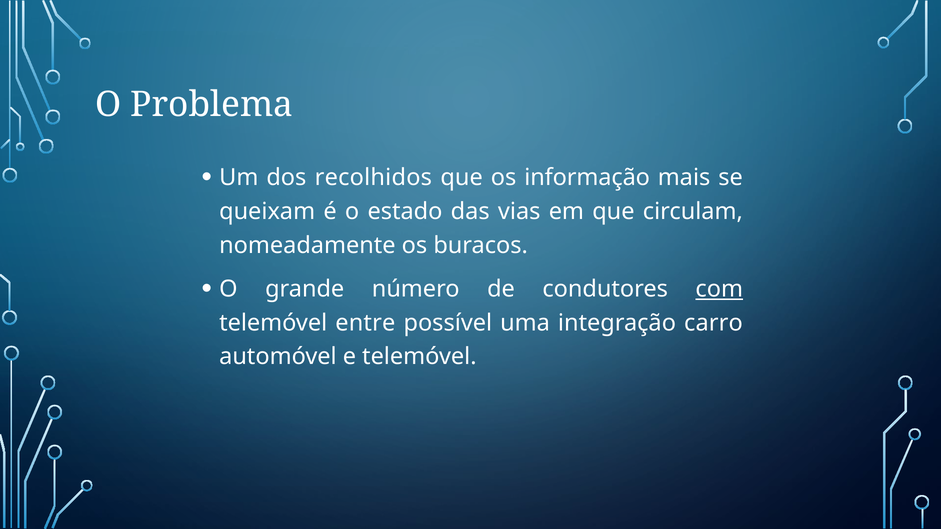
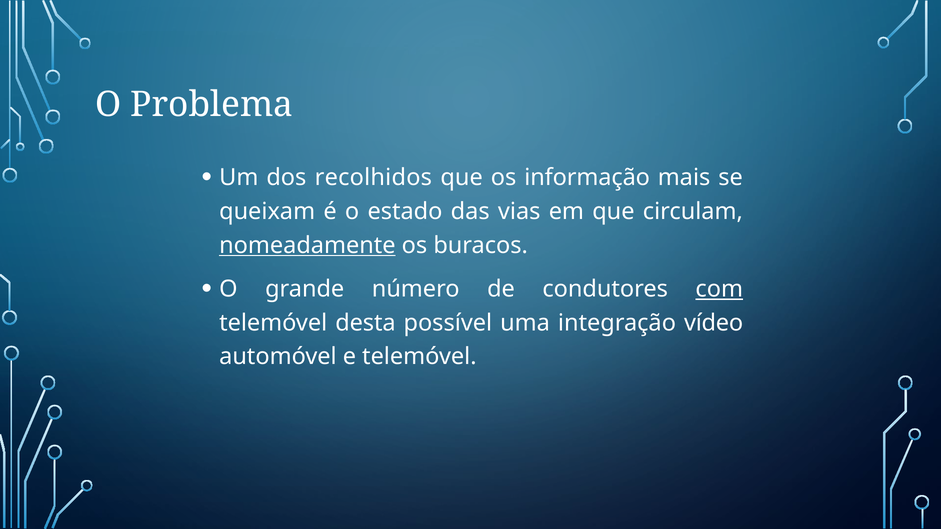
nomeadamente underline: none -> present
entre: entre -> desta
carro: carro -> vídeo
